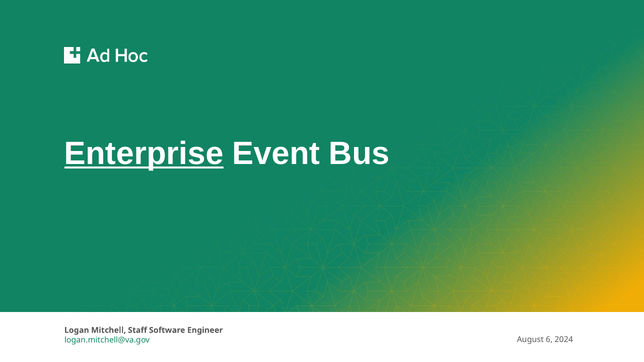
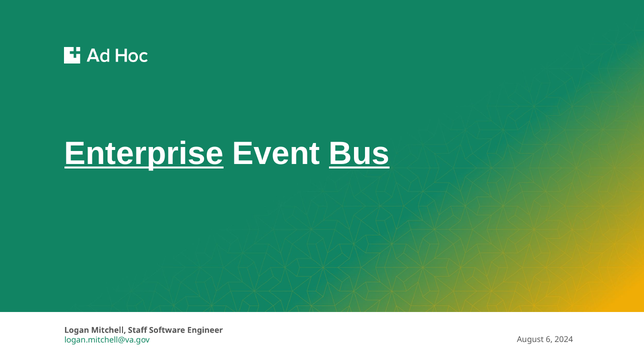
Bus underline: none -> present
